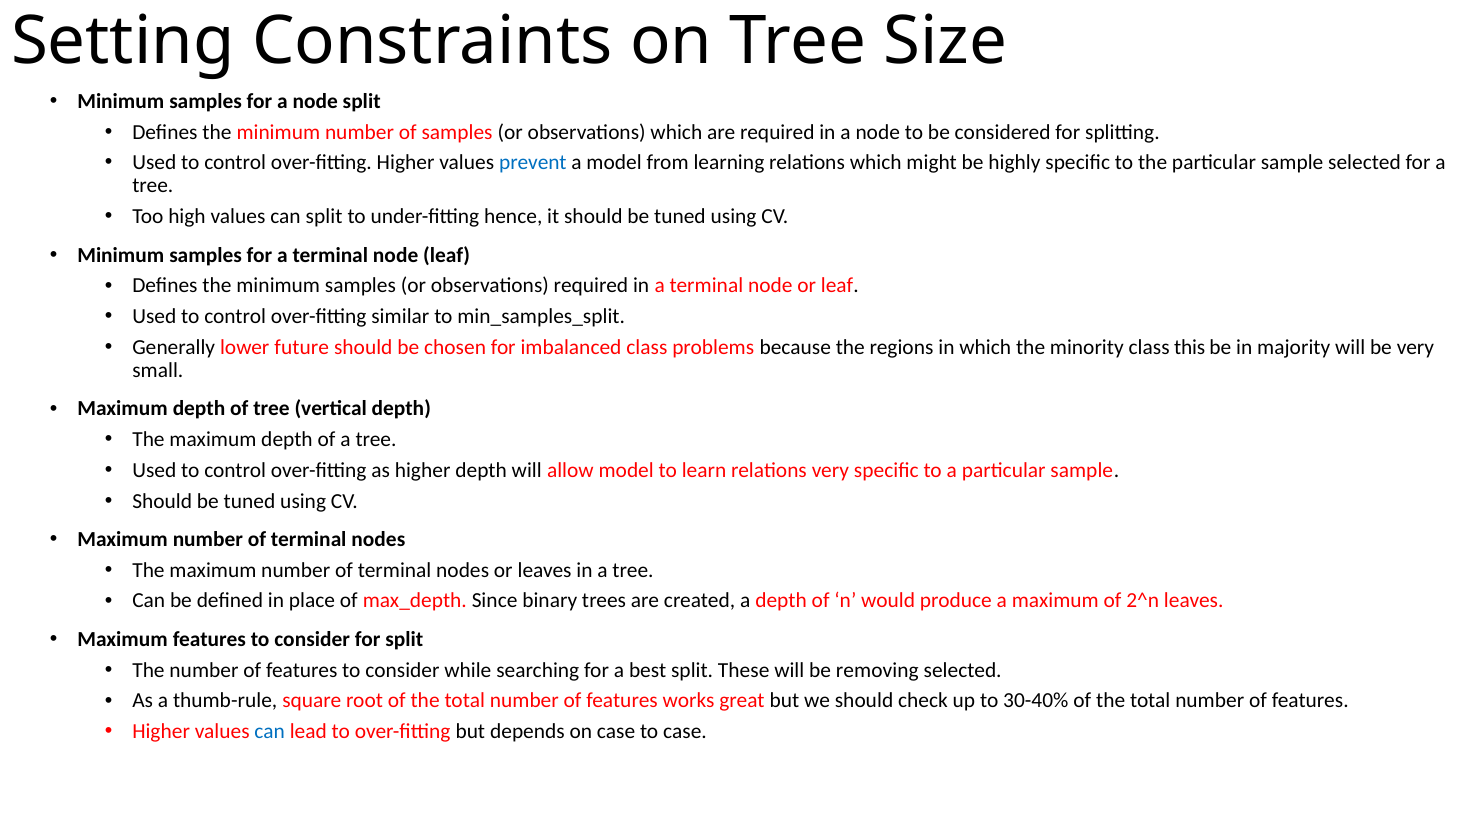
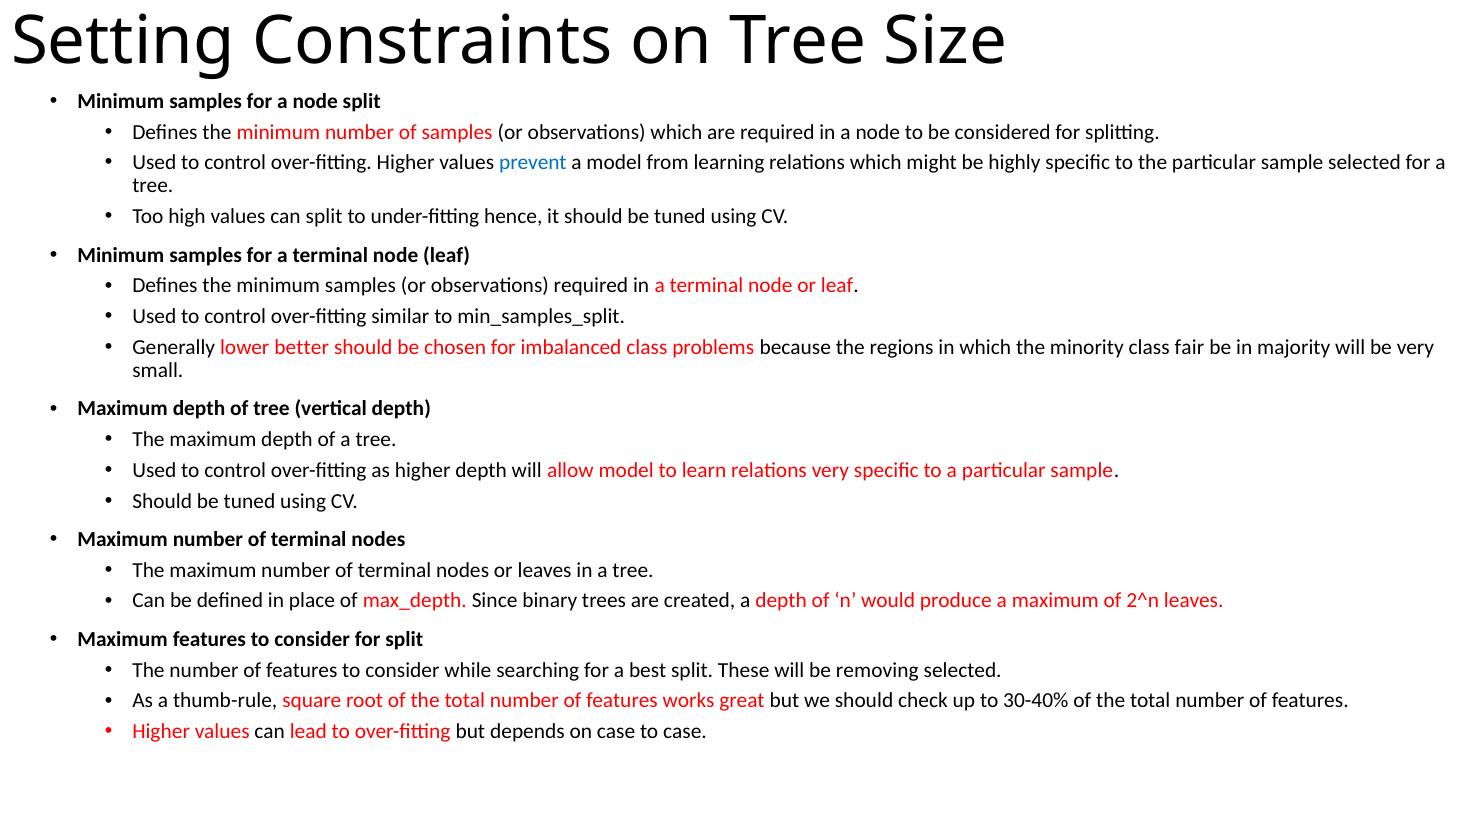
future: future -> better
this: this -> fair
can at (270, 732) colour: blue -> black
